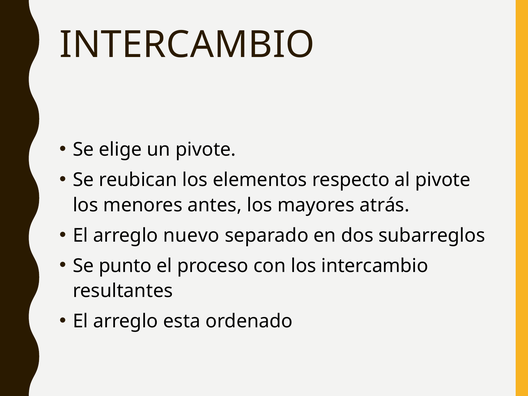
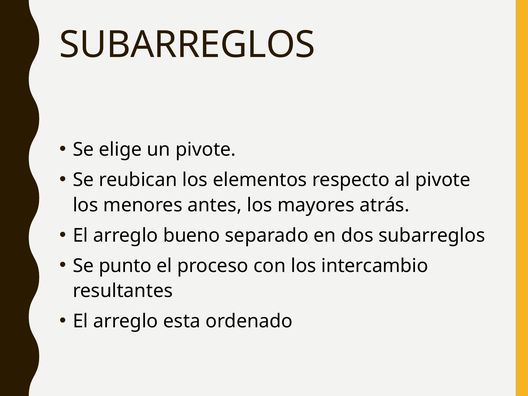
INTERCAMBIO at (187, 45): INTERCAMBIO -> SUBARREGLOS
nuevo: nuevo -> bueno
